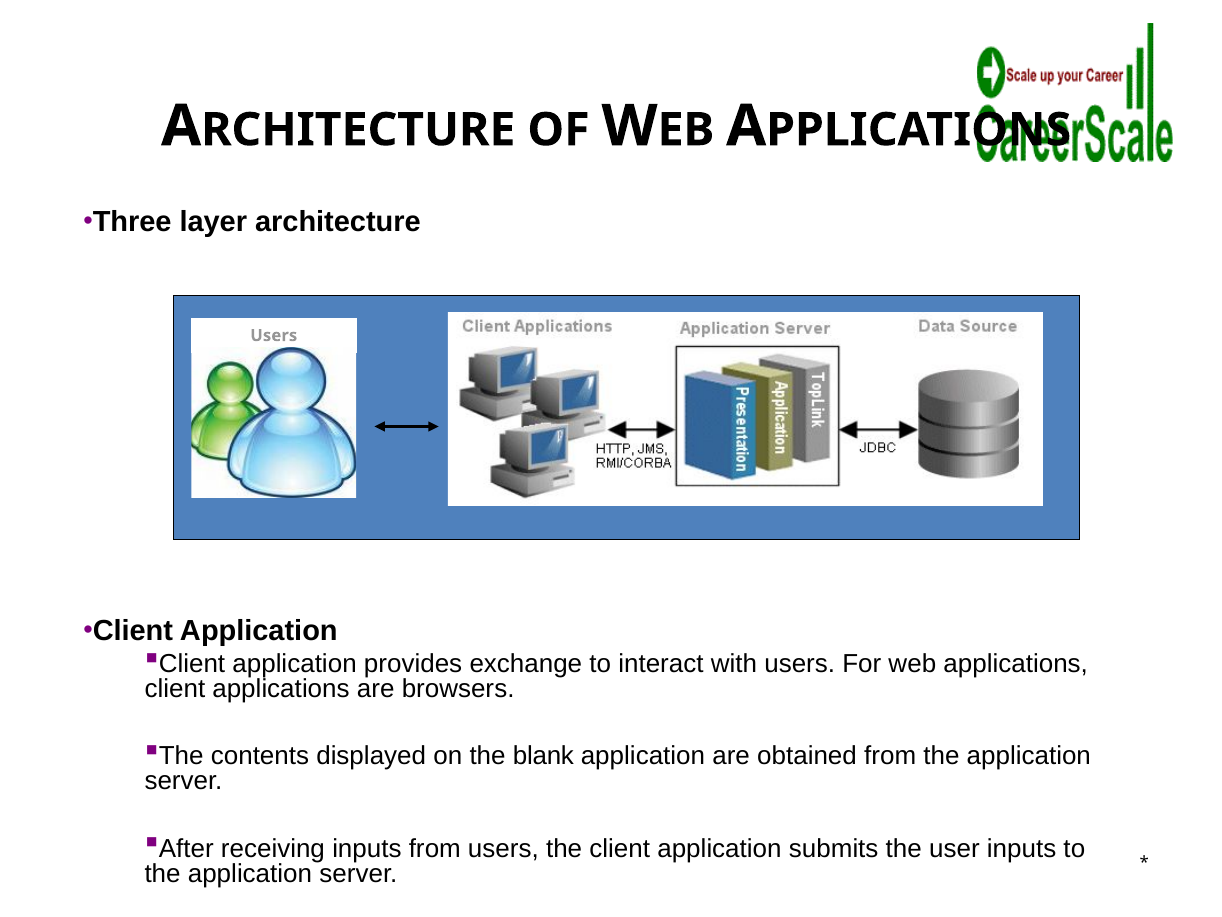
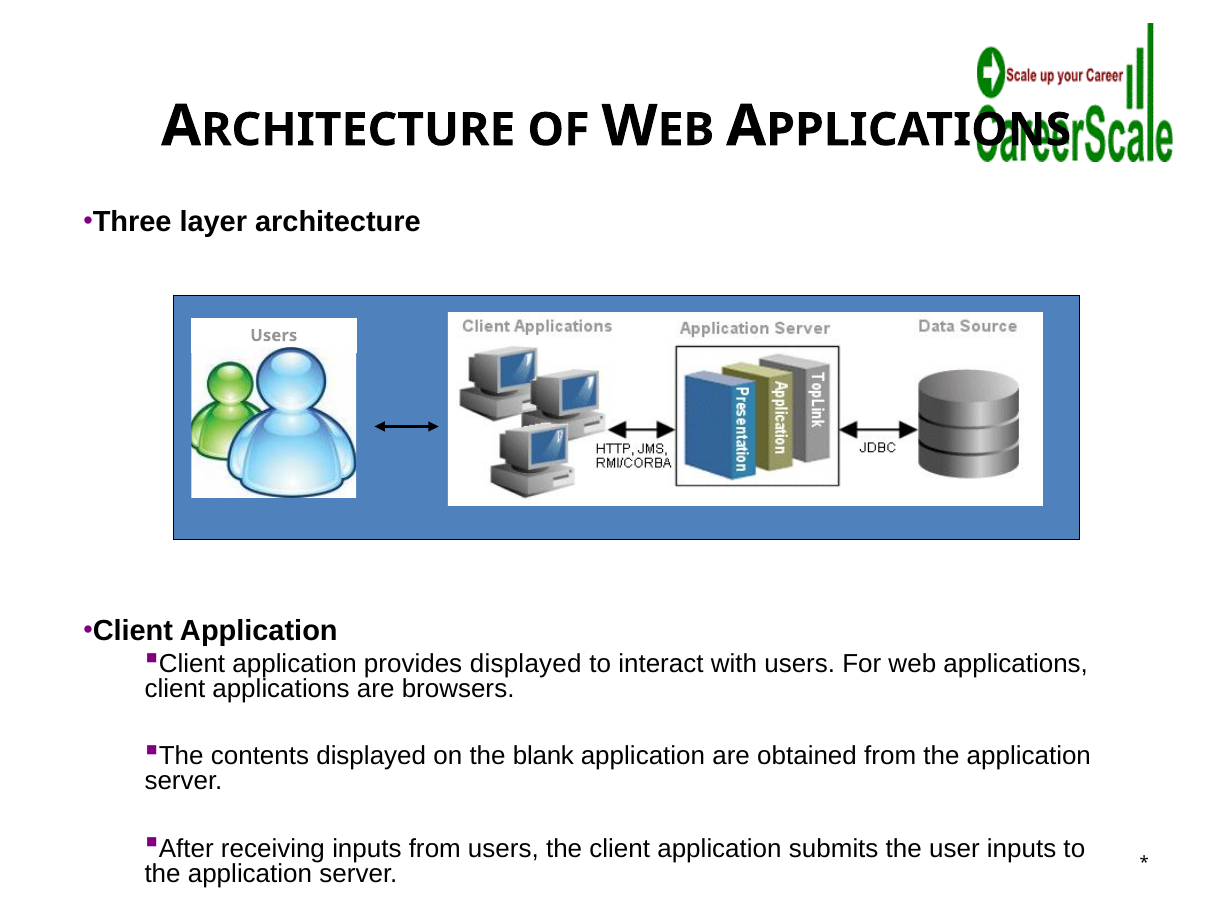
provides exchange: exchange -> displayed
